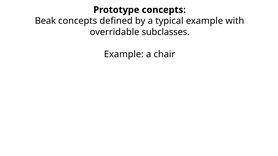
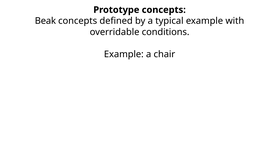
subclasses: subclasses -> conditions
